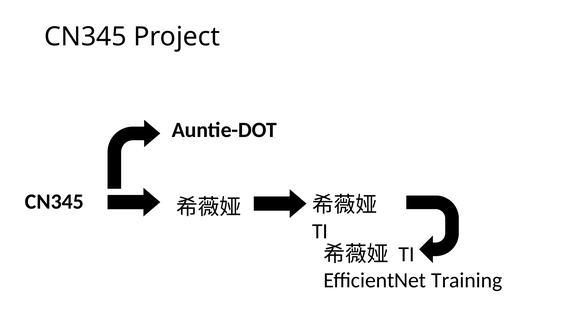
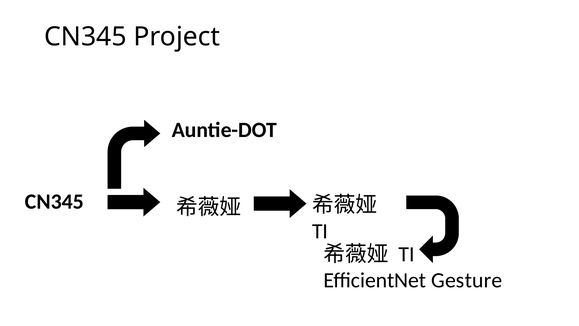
Training: Training -> Gesture
